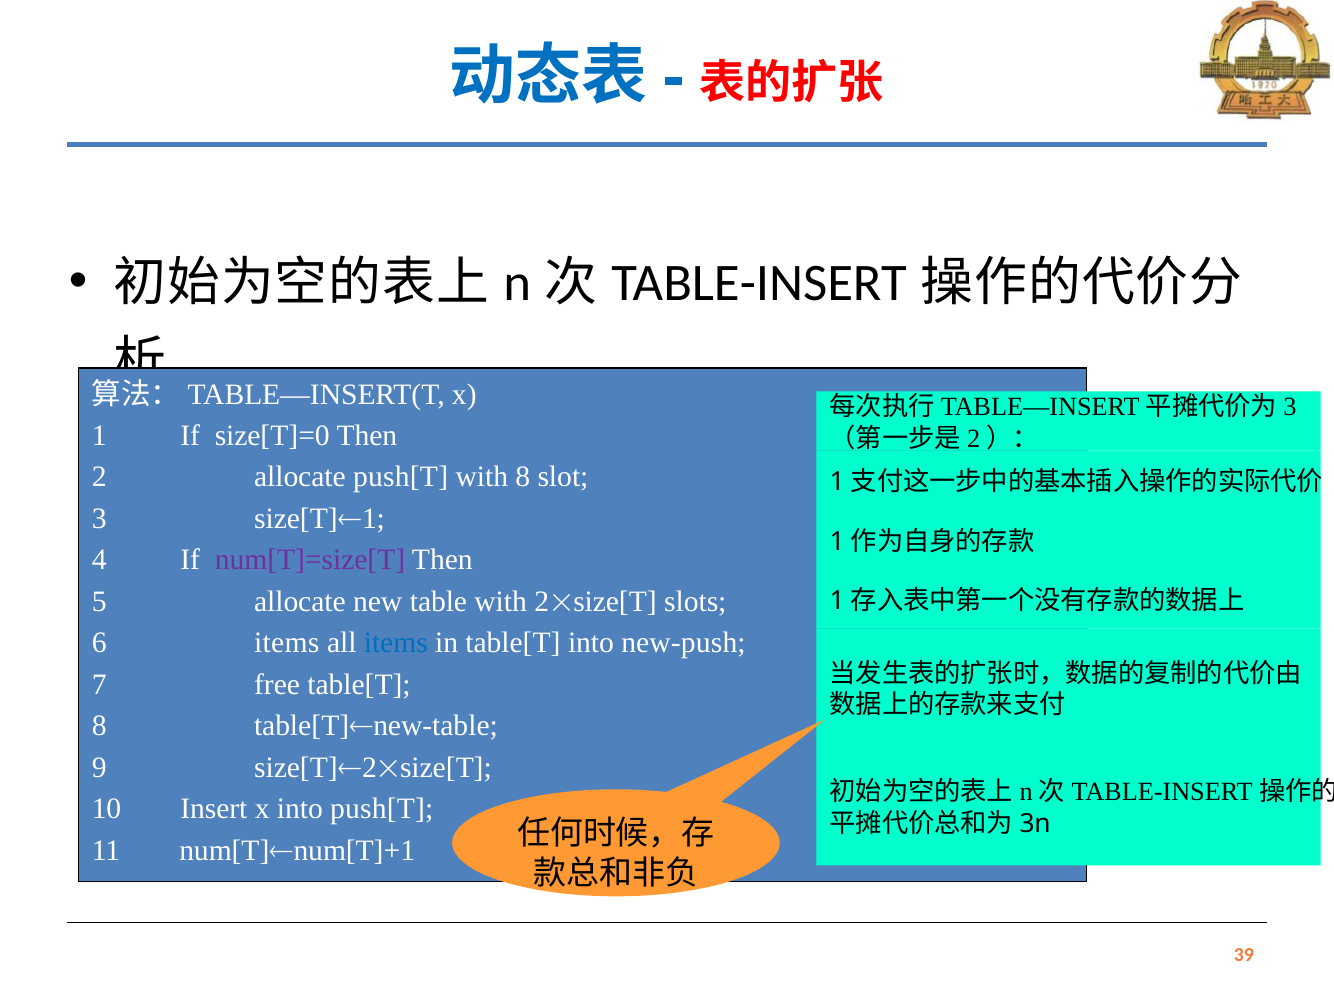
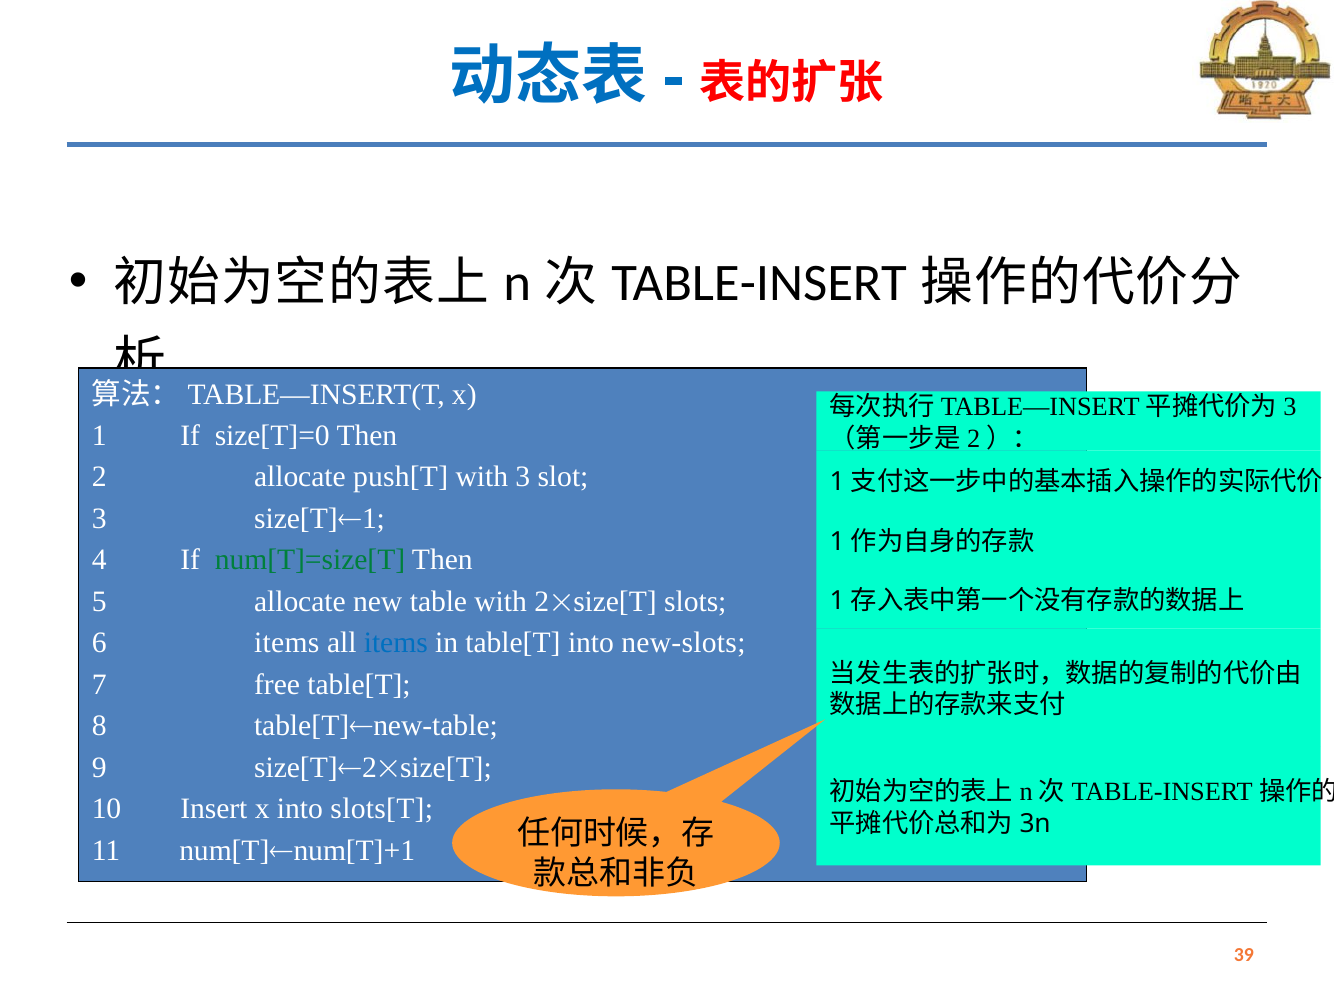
with 8: 8 -> 3
num[T]=size[T colour: purple -> green
new-push: new-push -> new-slots
into push[T: push[T -> slots[T
